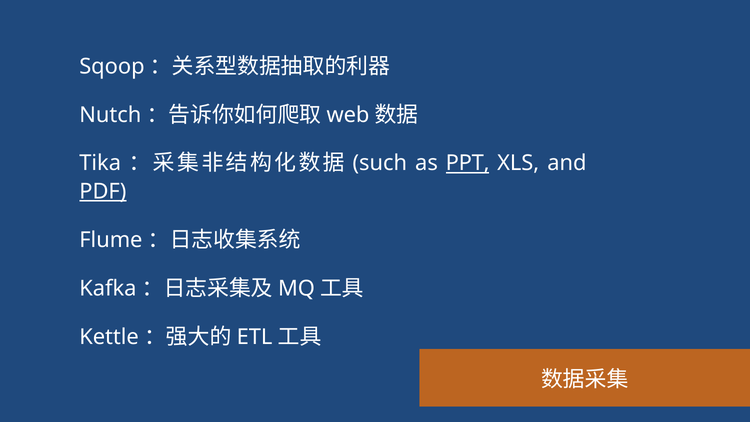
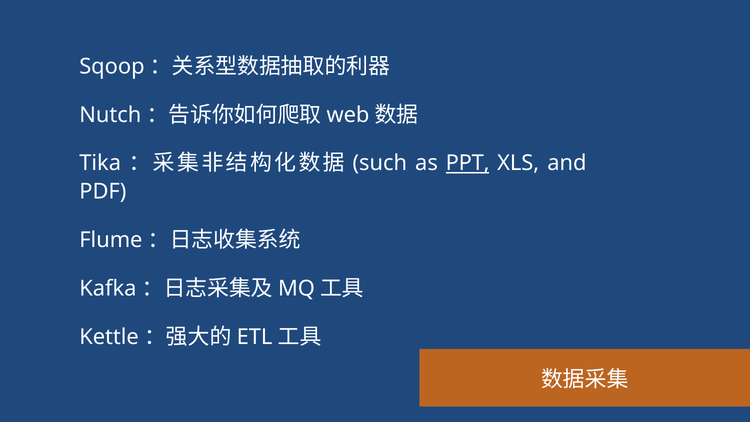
PDF underline: present -> none
